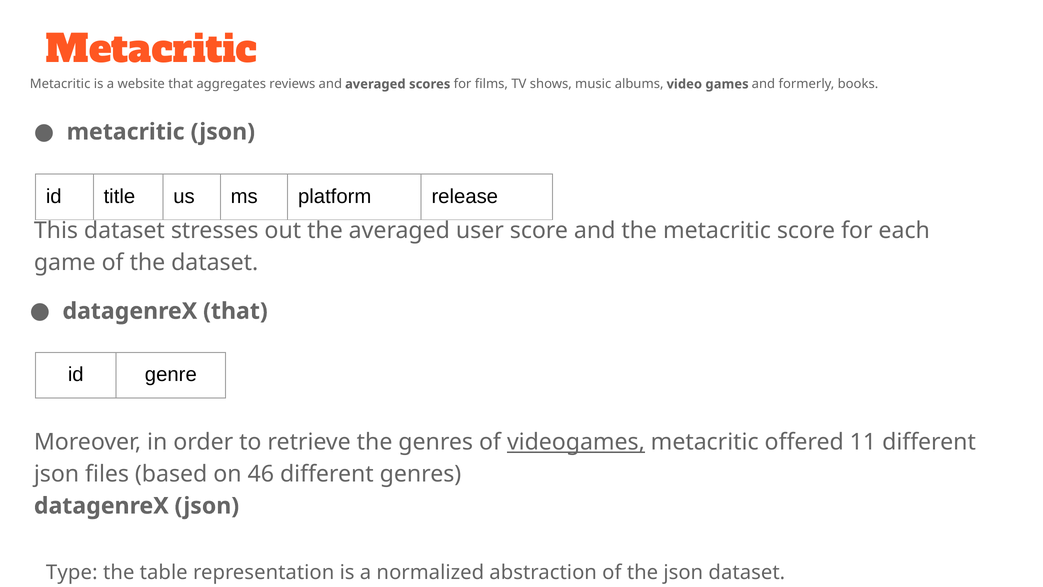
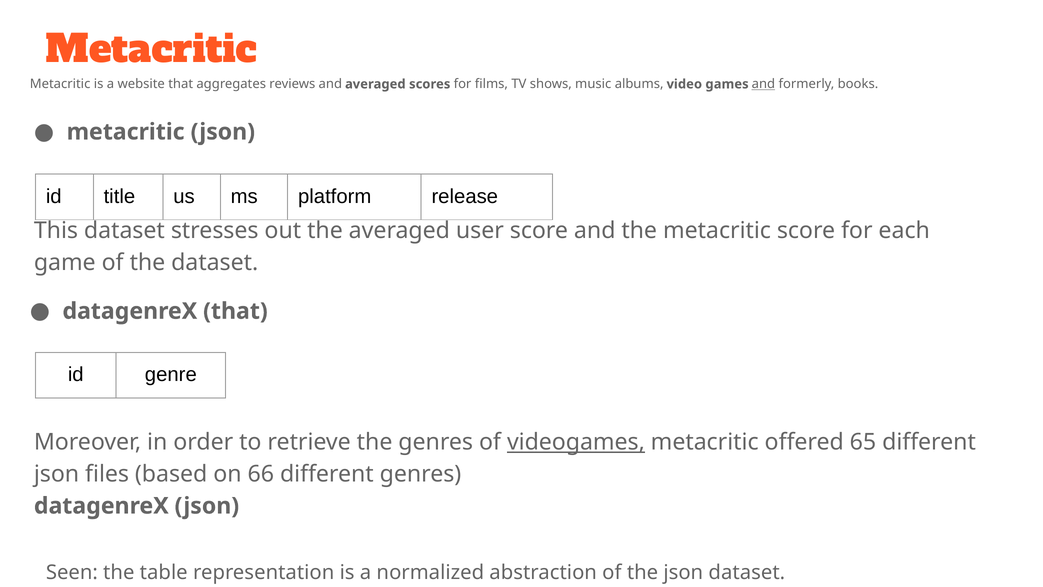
and at (763, 84) underline: none -> present
11: 11 -> 65
46: 46 -> 66
Type: Type -> Seen
